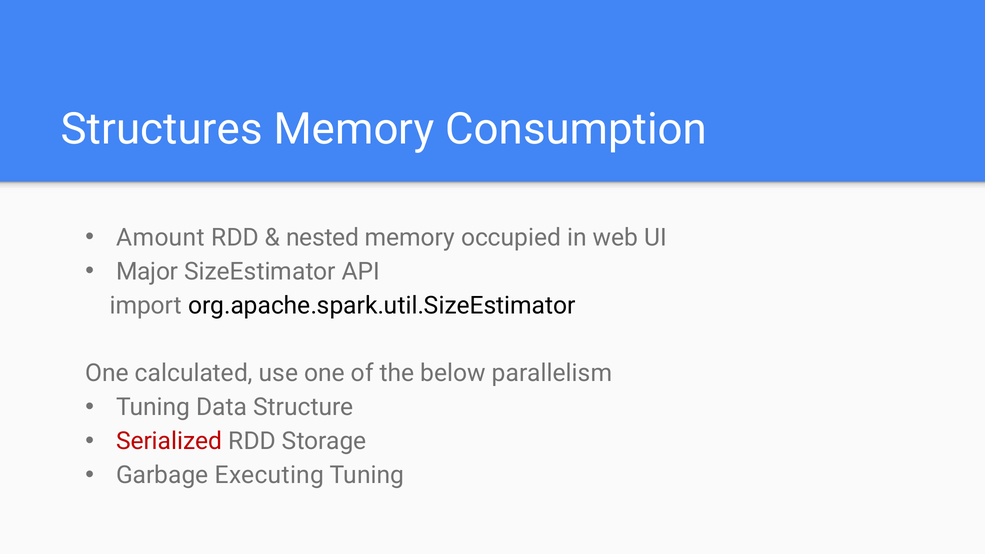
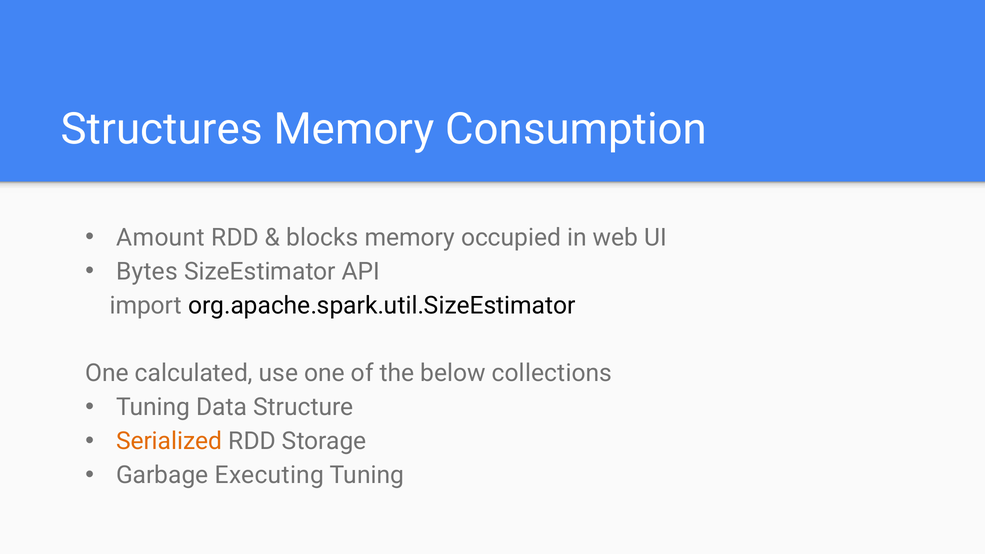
nested: nested -> blocks
Major: Major -> Bytes
parallelism: parallelism -> collections
Serialized colour: red -> orange
